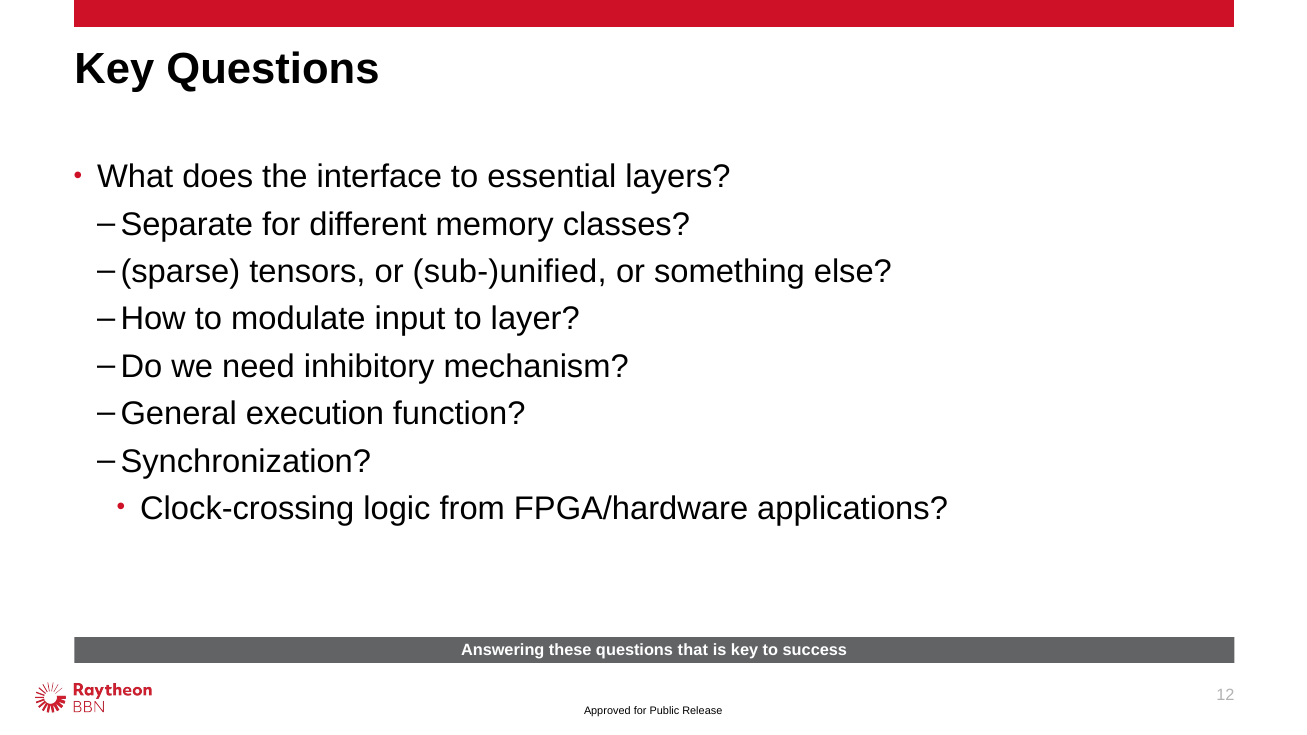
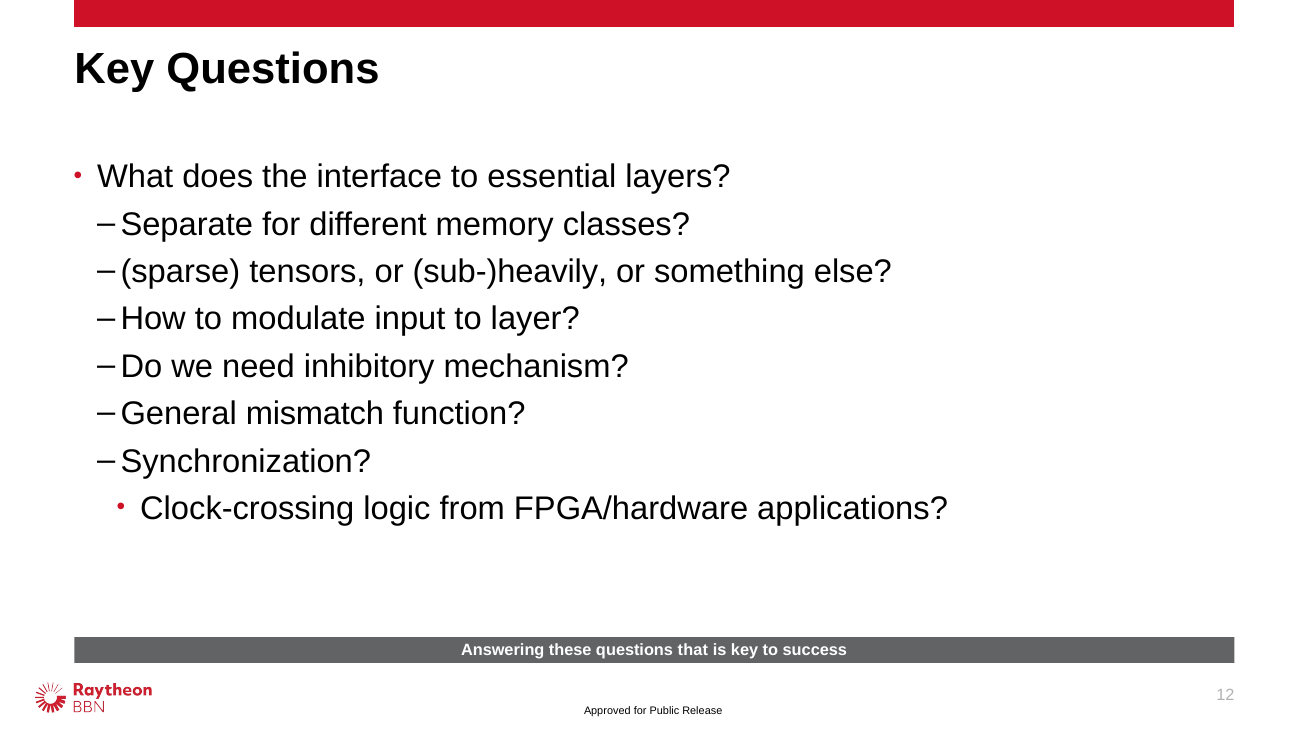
sub-)unified: sub-)unified -> sub-)heavily
execution: execution -> mismatch
